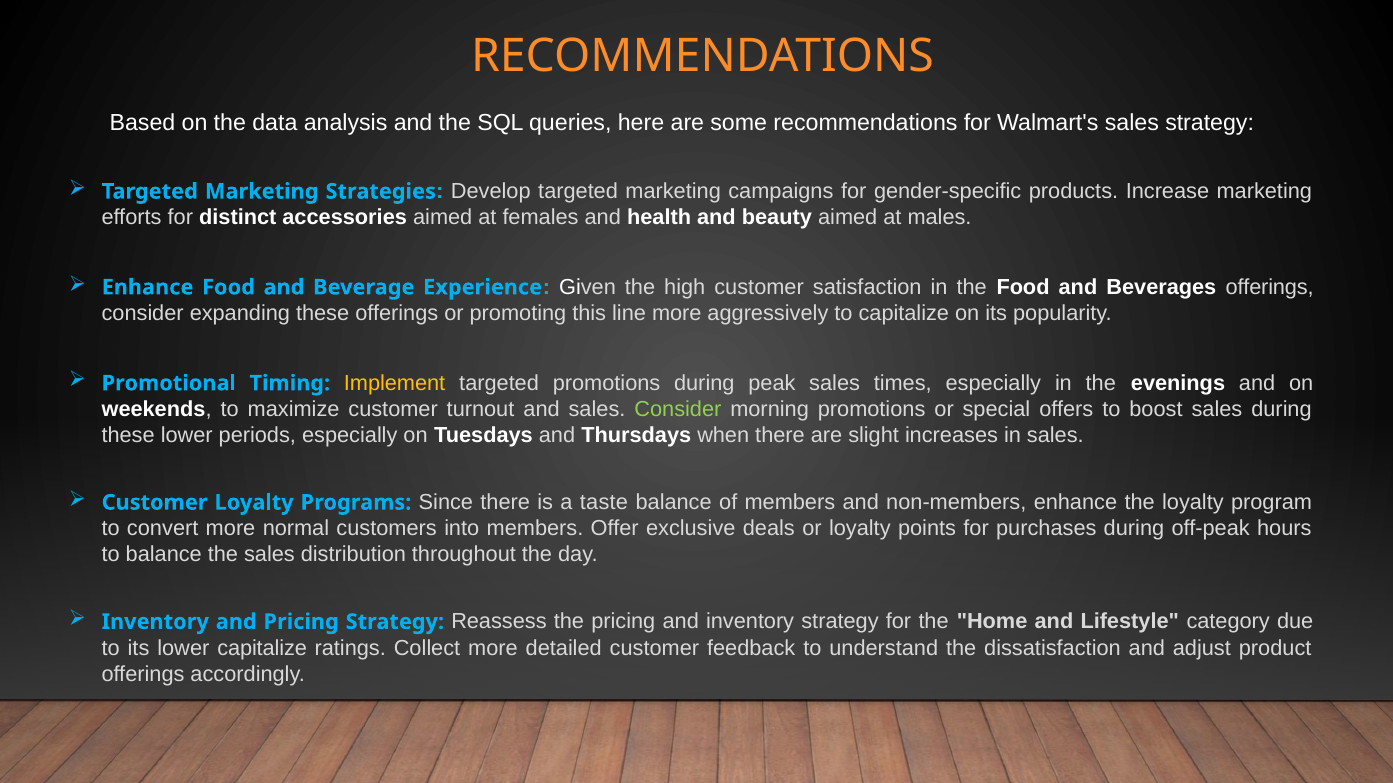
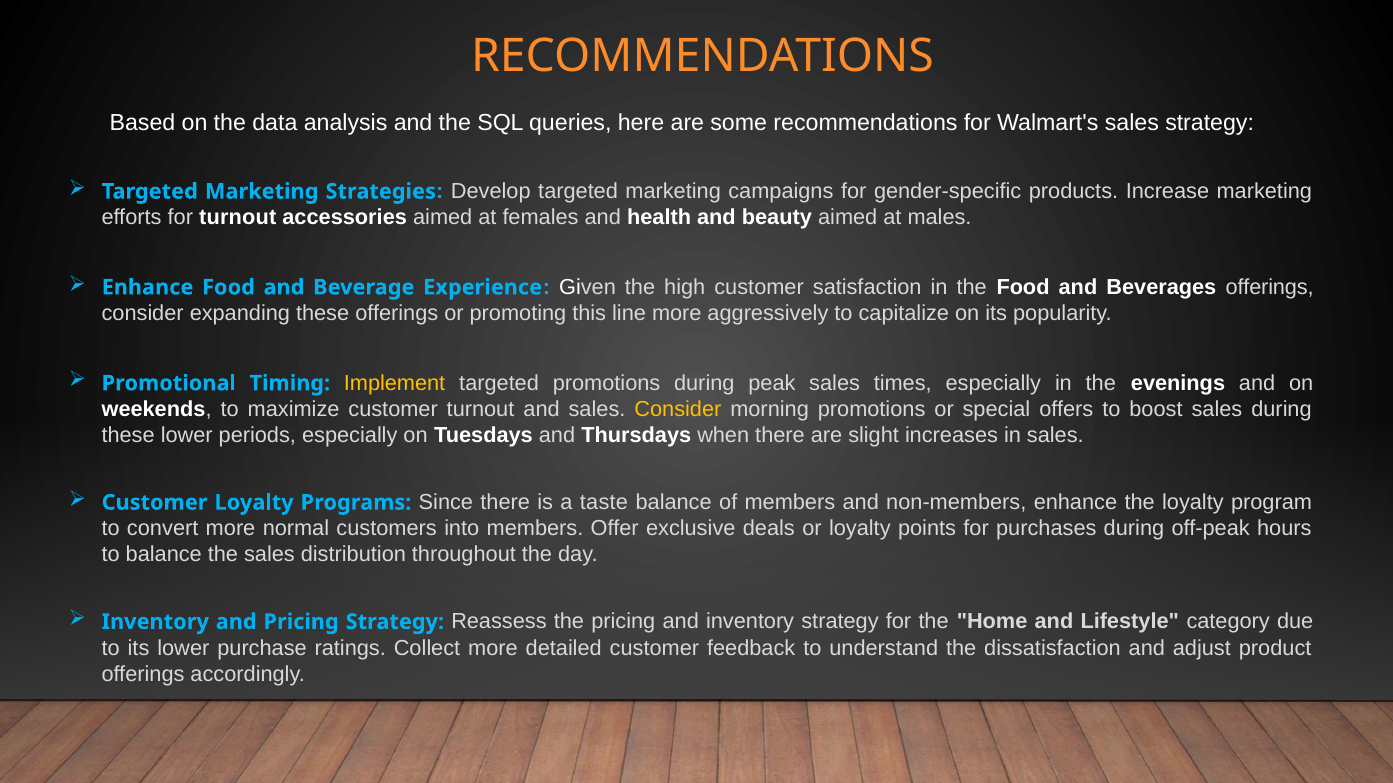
for distinct: distinct -> turnout
Consider at (678, 410) colour: light green -> yellow
lower capitalize: capitalize -> purchase
